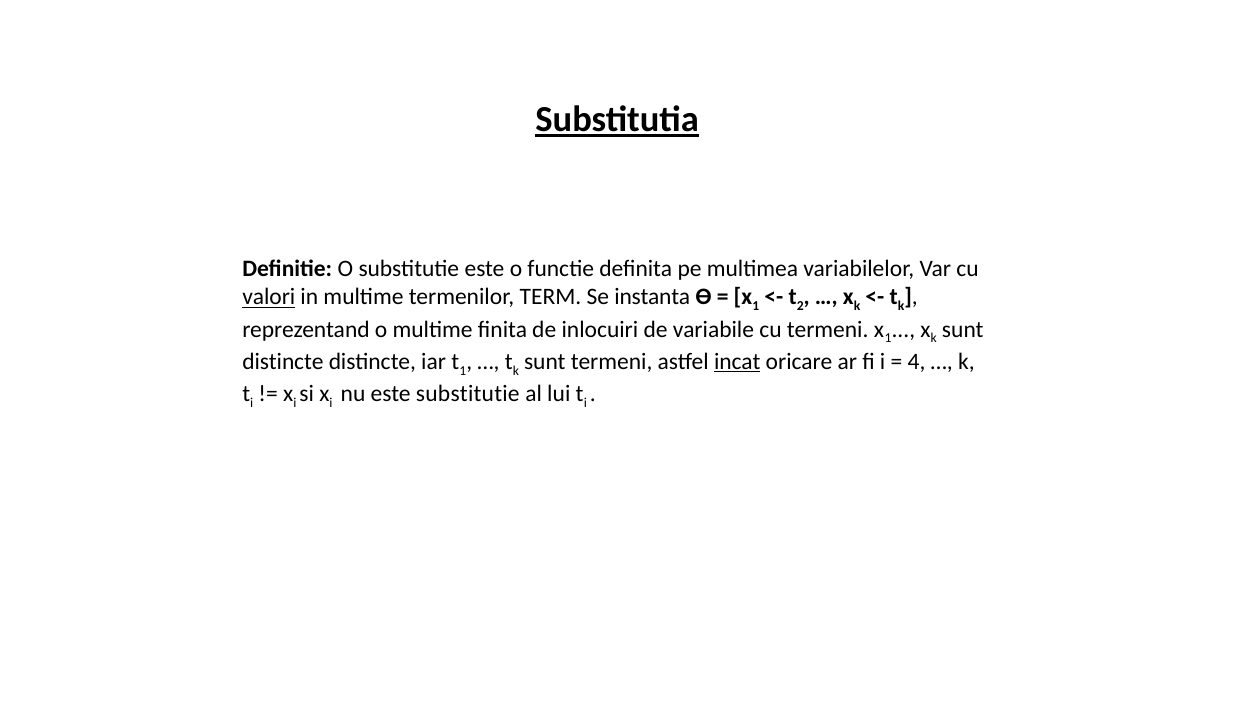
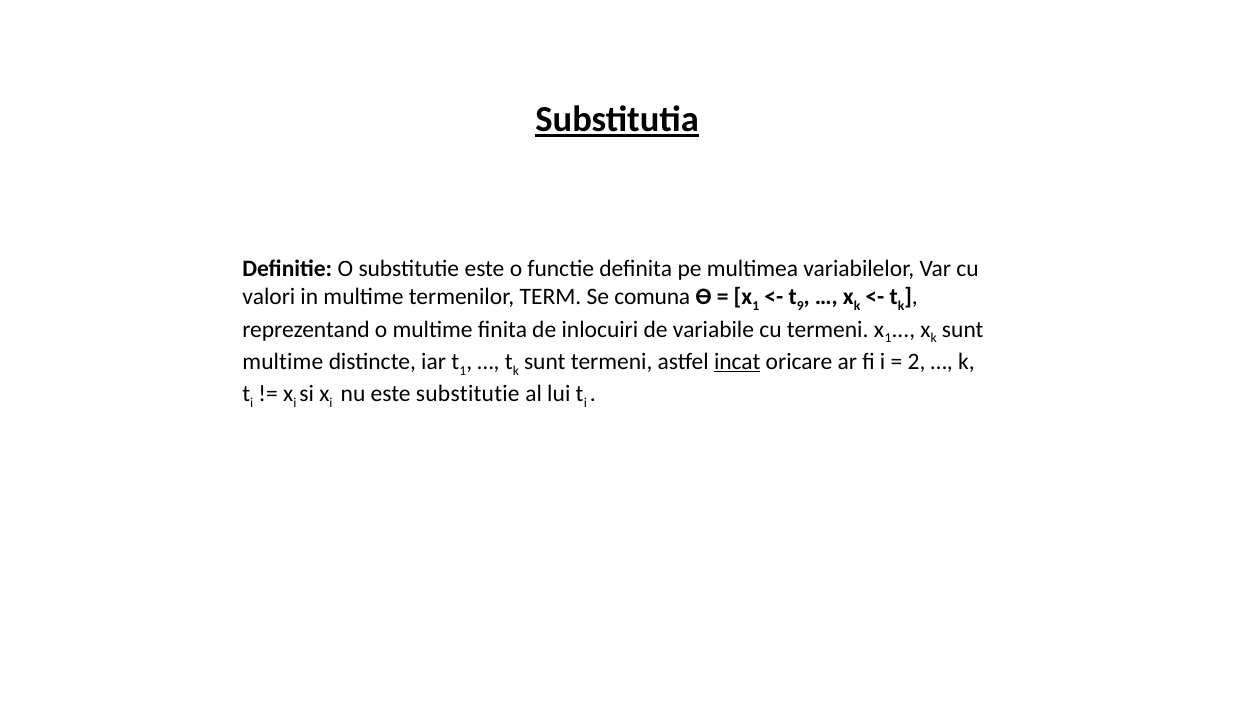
valori underline: present -> none
instanta: instanta -> comuna
2: 2 -> 9
distincte at (283, 361): distincte -> multime
4: 4 -> 2
